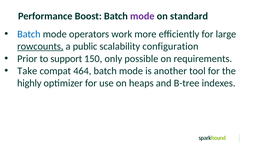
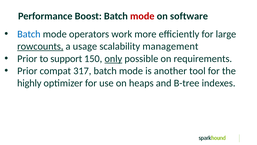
mode at (142, 16) colour: purple -> red
standard: standard -> software
public: public -> usage
configuration: configuration -> management
only underline: none -> present
Take at (27, 71): Take -> Prior
464: 464 -> 317
